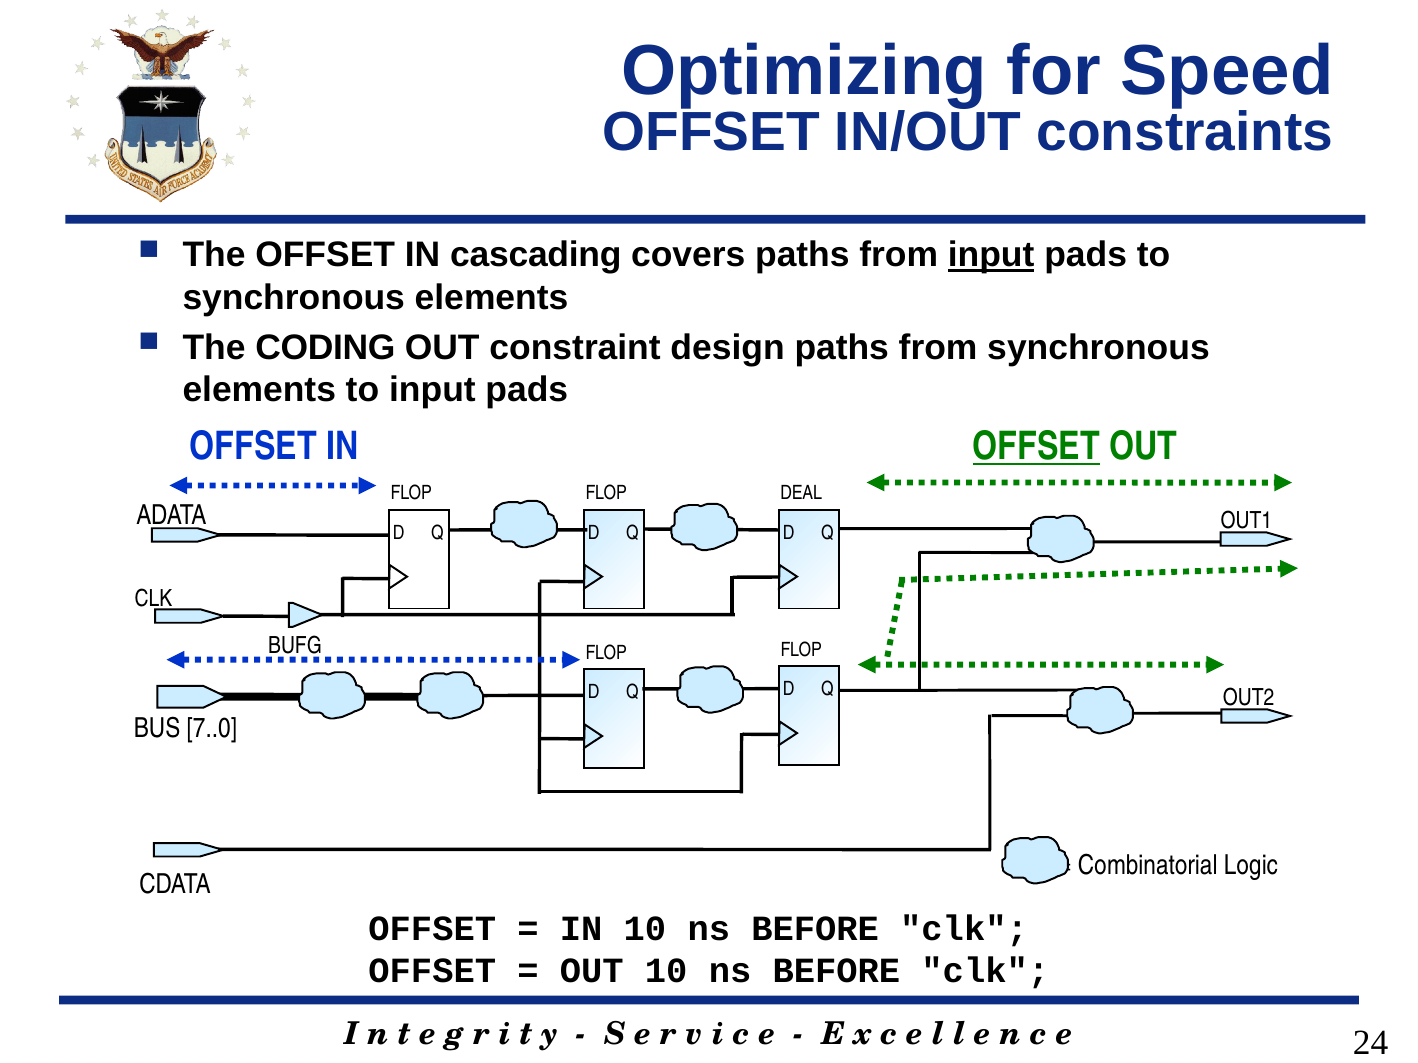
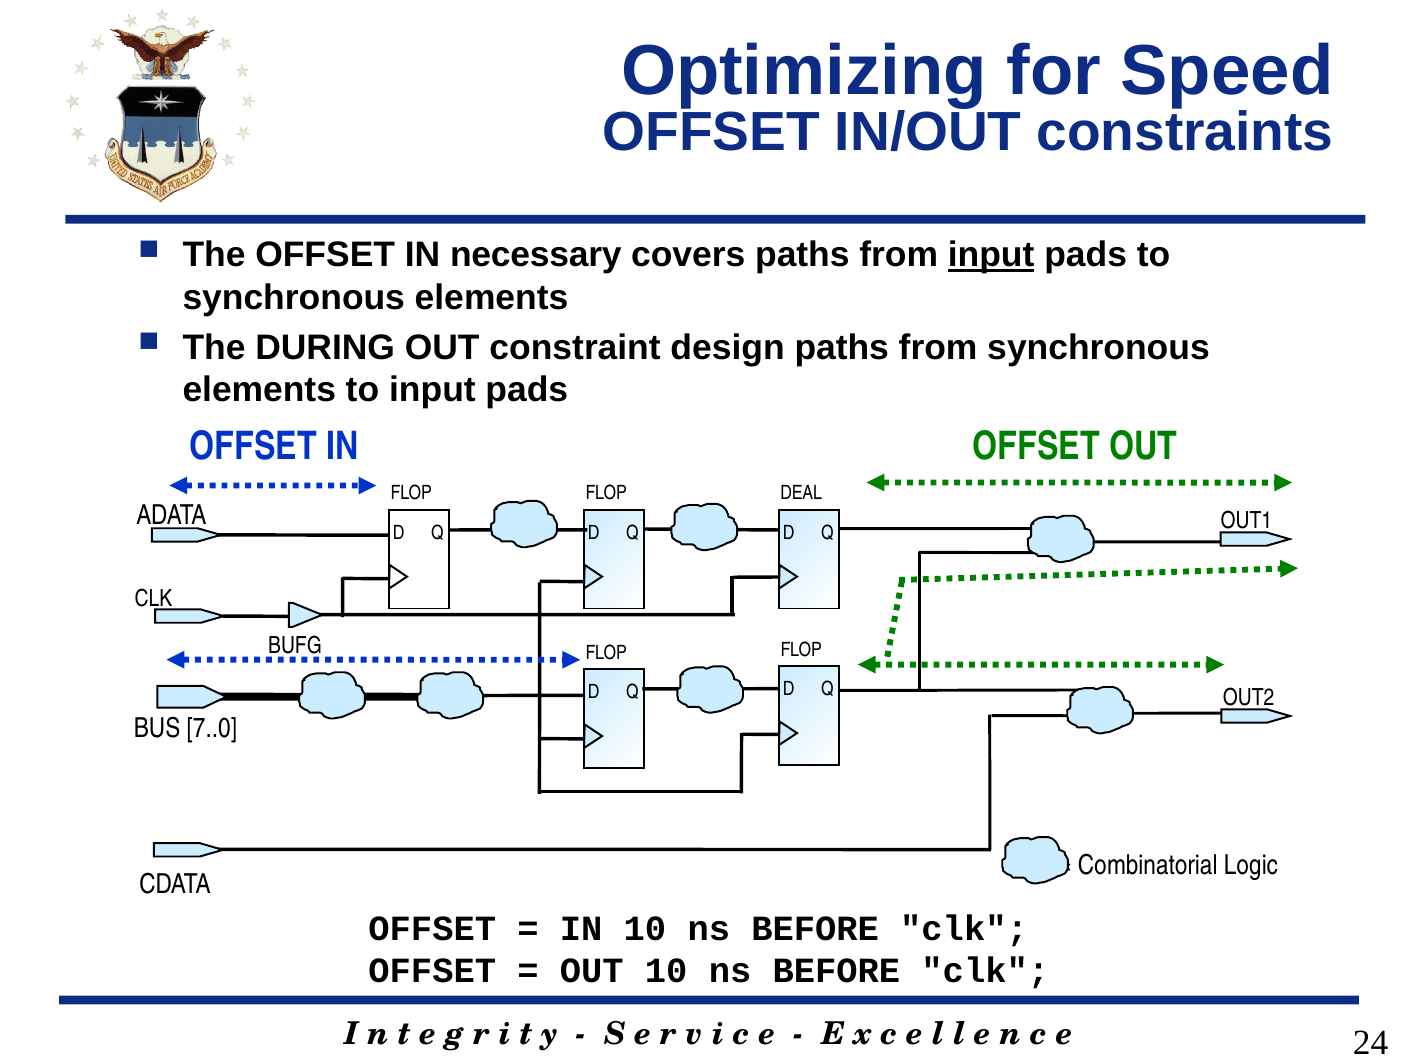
cascading: cascading -> necessary
CODING: CODING -> DURING
OFFSET at (1036, 447) underline: present -> none
